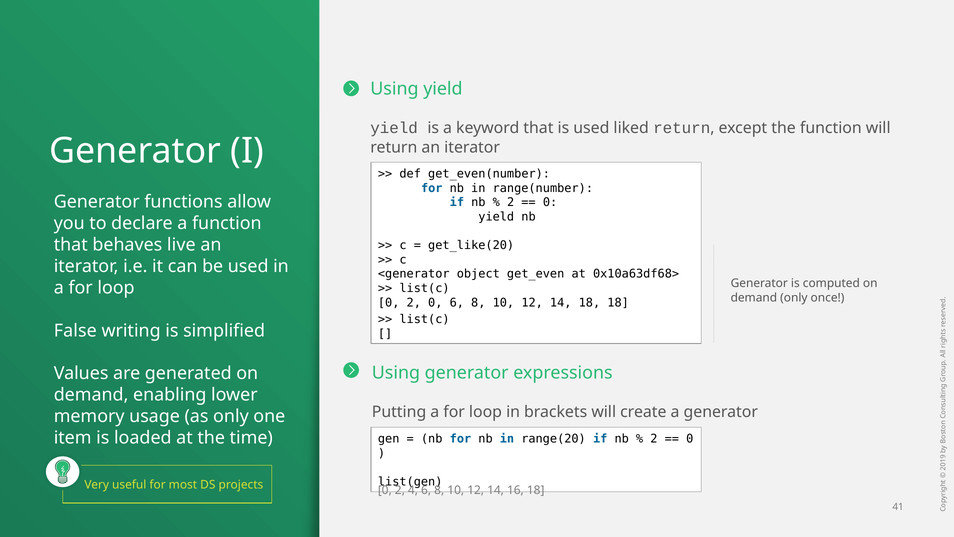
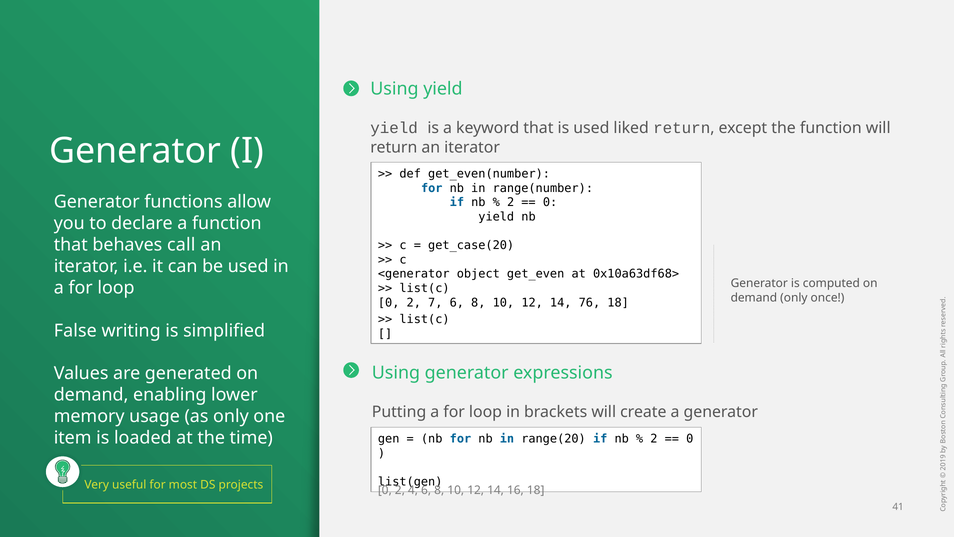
live: live -> call
get_like(20: get_like(20 -> get_case(20
0 2 0: 0 -> 7
14 18: 18 -> 76
